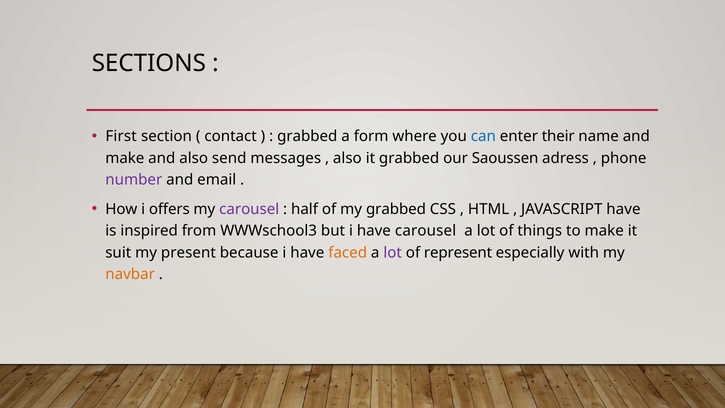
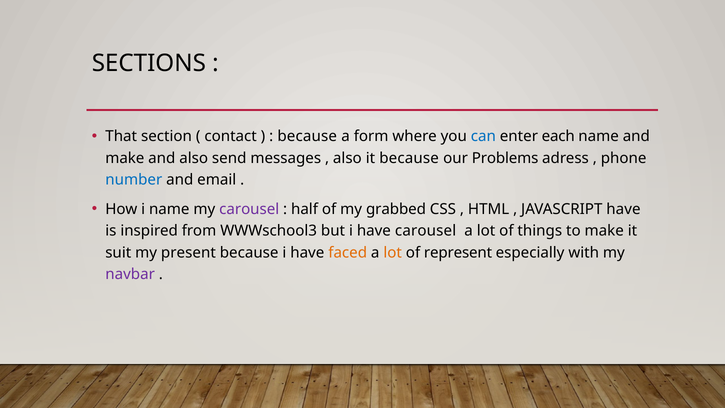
First: First -> That
grabbed at (307, 136): grabbed -> because
their: their -> each
it grabbed: grabbed -> because
Saoussen: Saoussen -> Problems
number colour: purple -> blue
i offers: offers -> name
lot at (393, 253) colour: purple -> orange
navbar colour: orange -> purple
